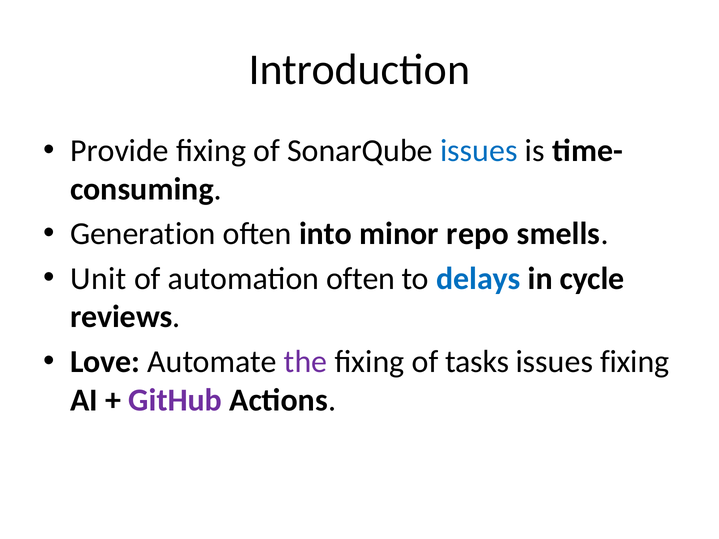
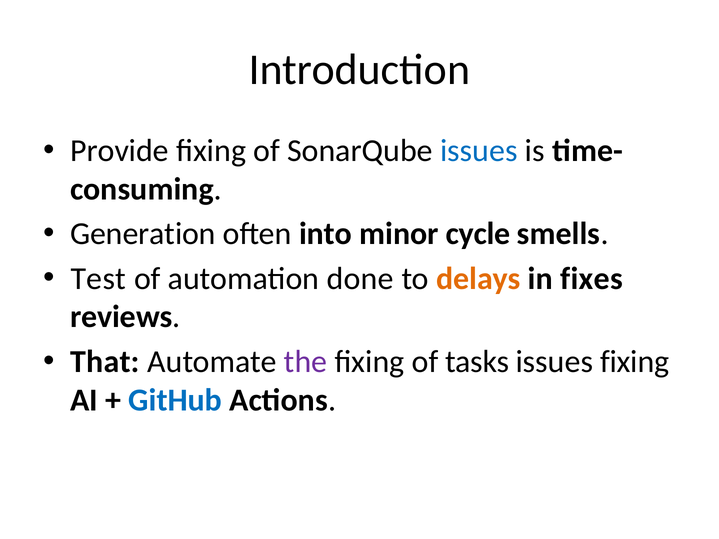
repo: repo -> cycle
Unit: Unit -> Test
automation often: often -> done
delays colour: blue -> orange
cycle: cycle -> fixes
Love: Love -> That
GitHub colour: purple -> blue
